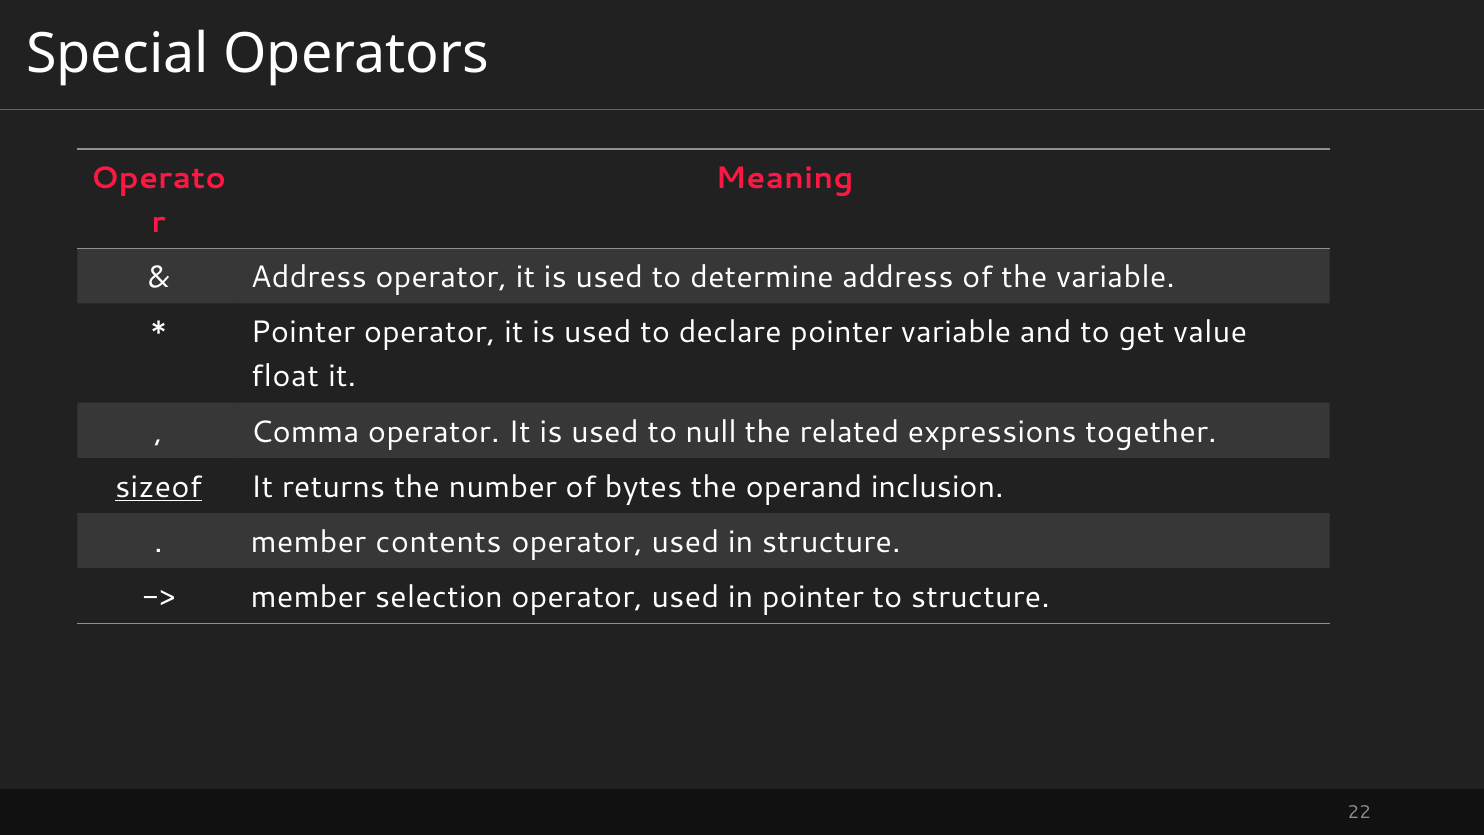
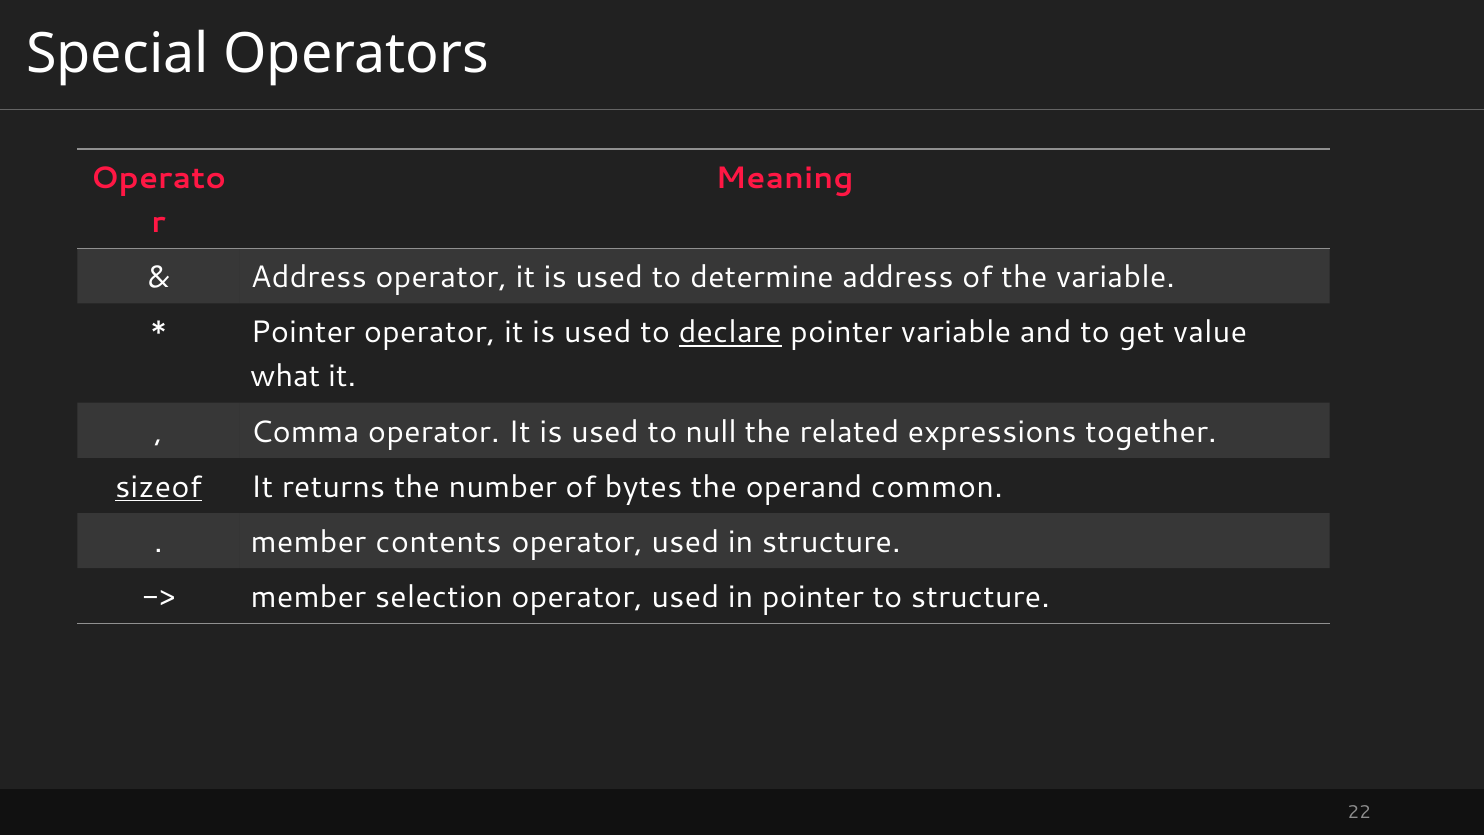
declare underline: none -> present
float: float -> what
inclusion: inclusion -> common
